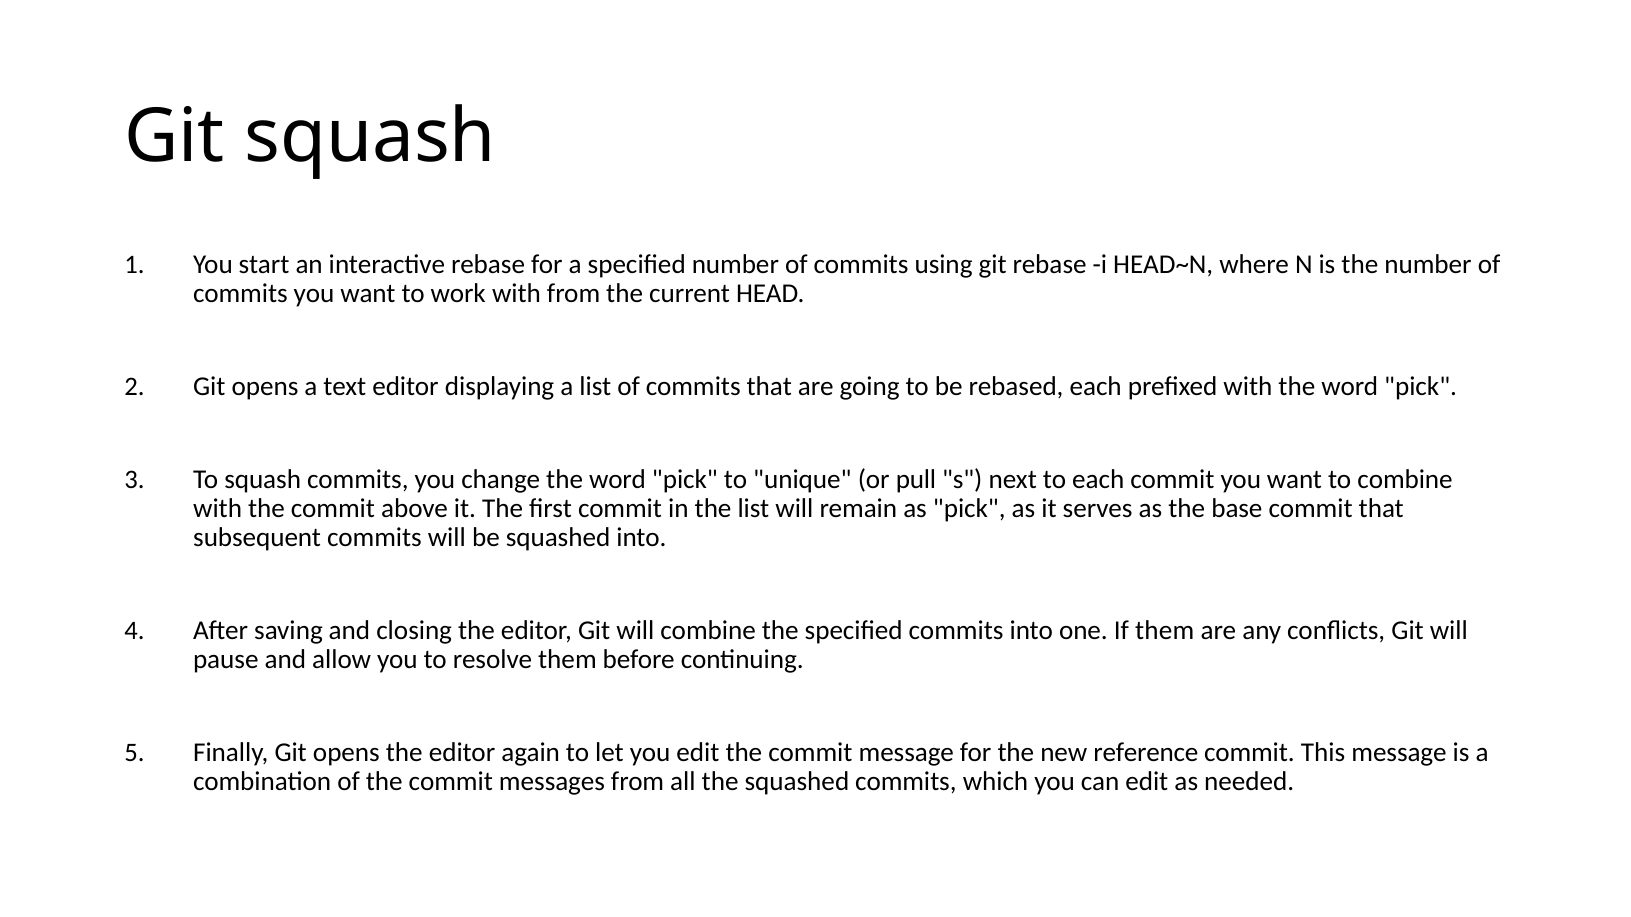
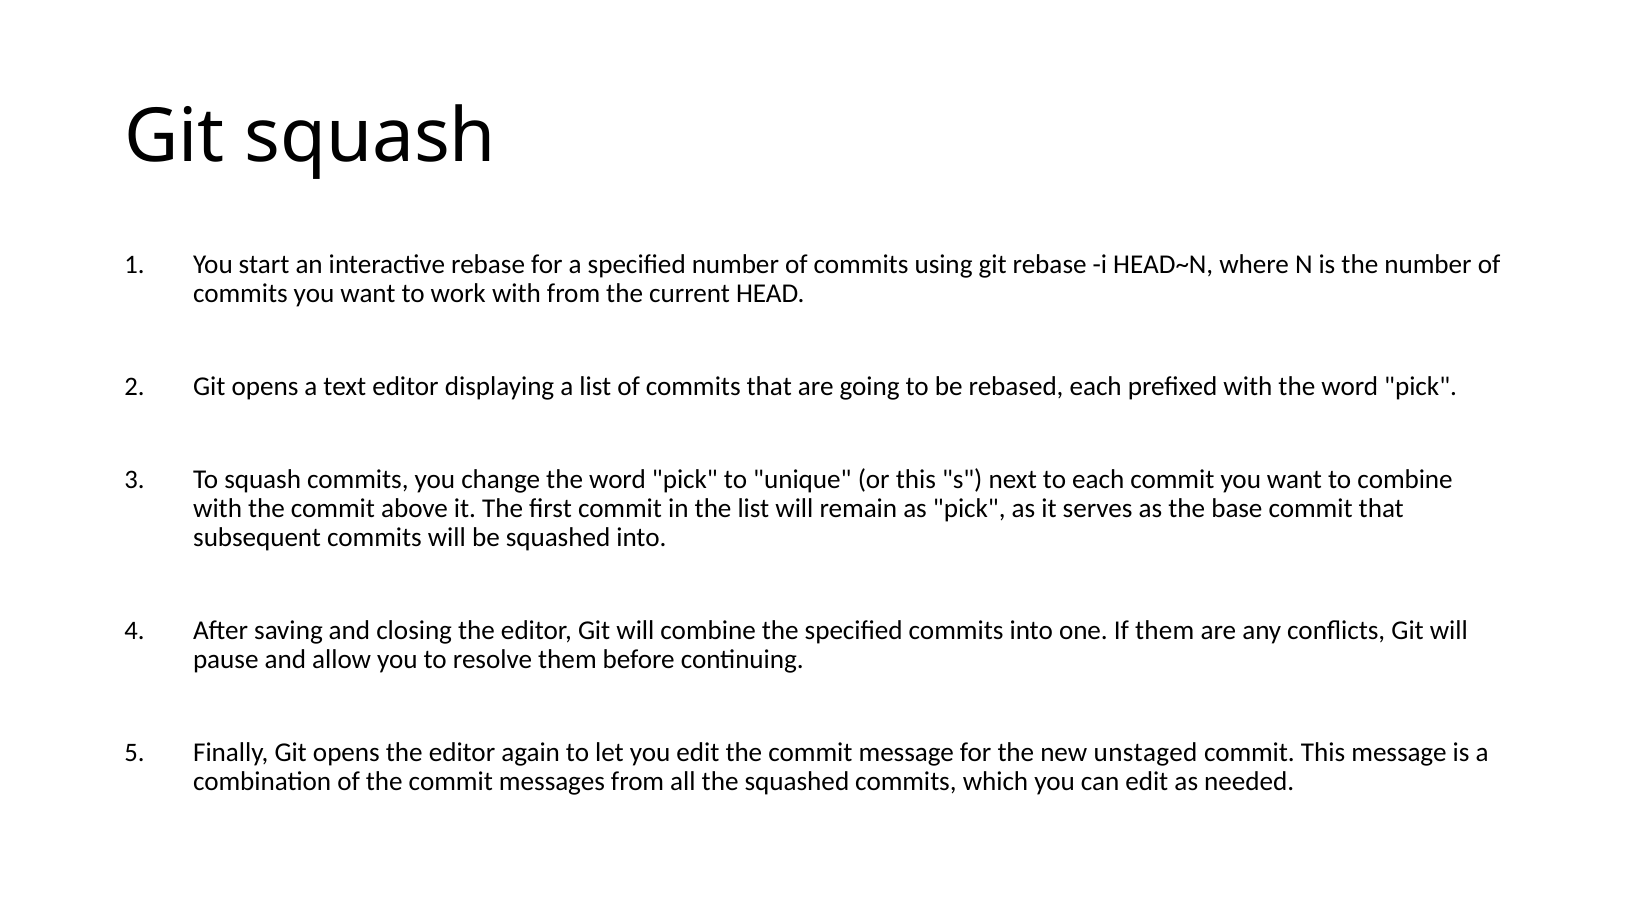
or pull: pull -> this
reference: reference -> unstaged
